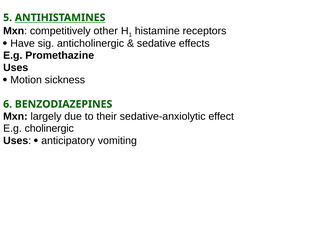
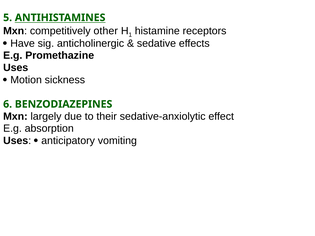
cholinergic: cholinergic -> absorption
